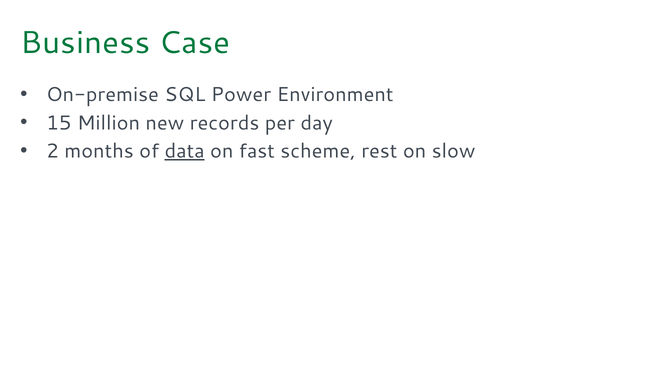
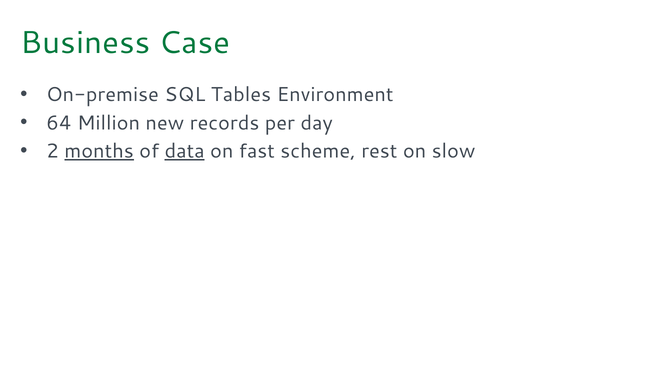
Power: Power -> Tables
15: 15 -> 64
months underline: none -> present
